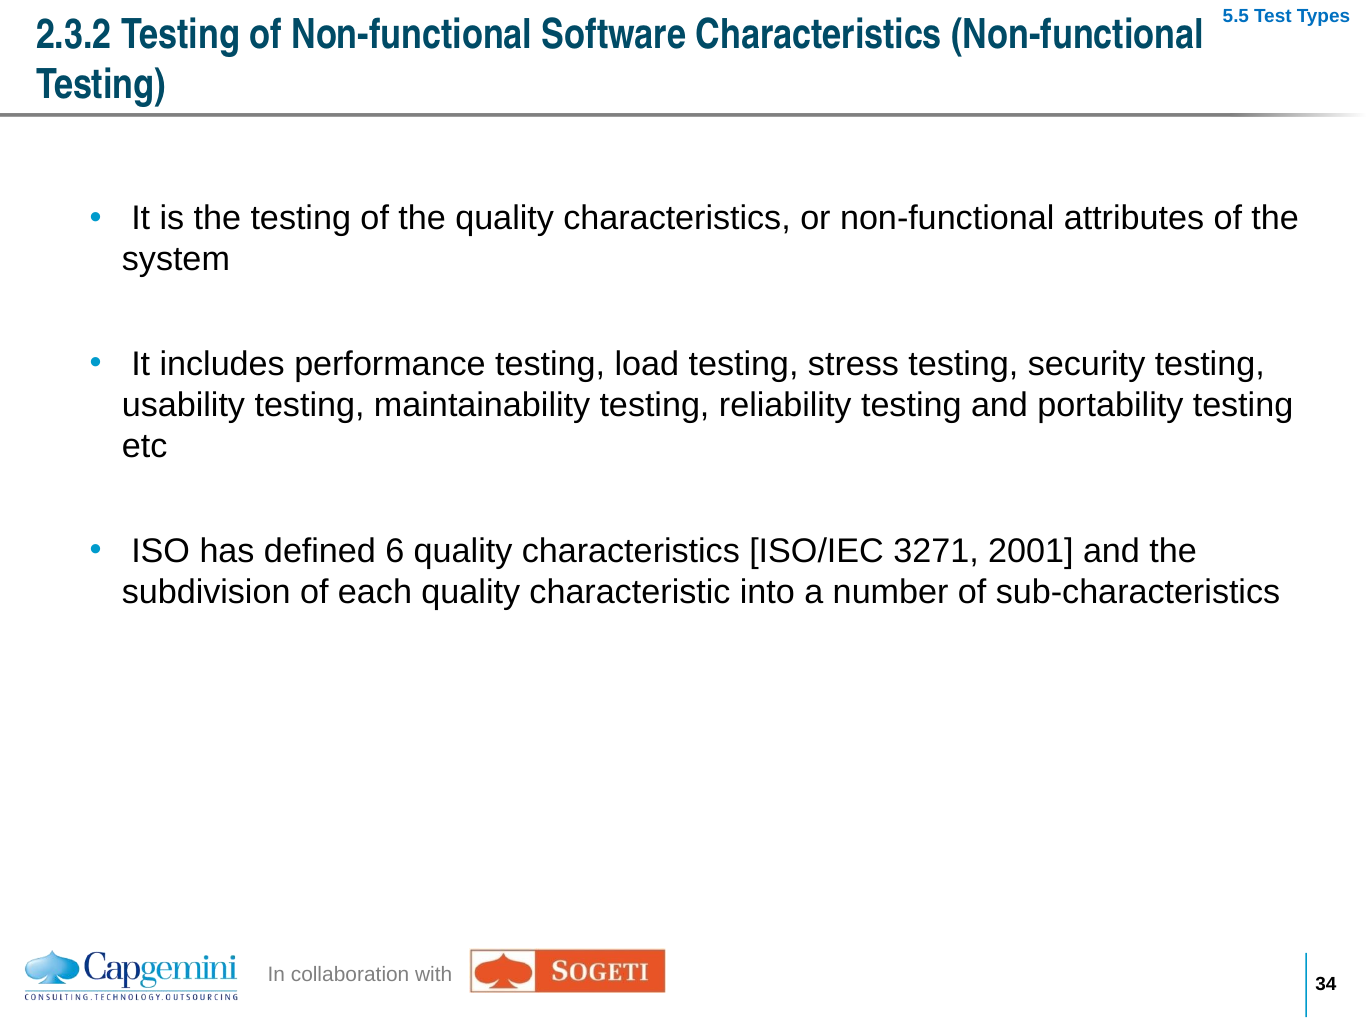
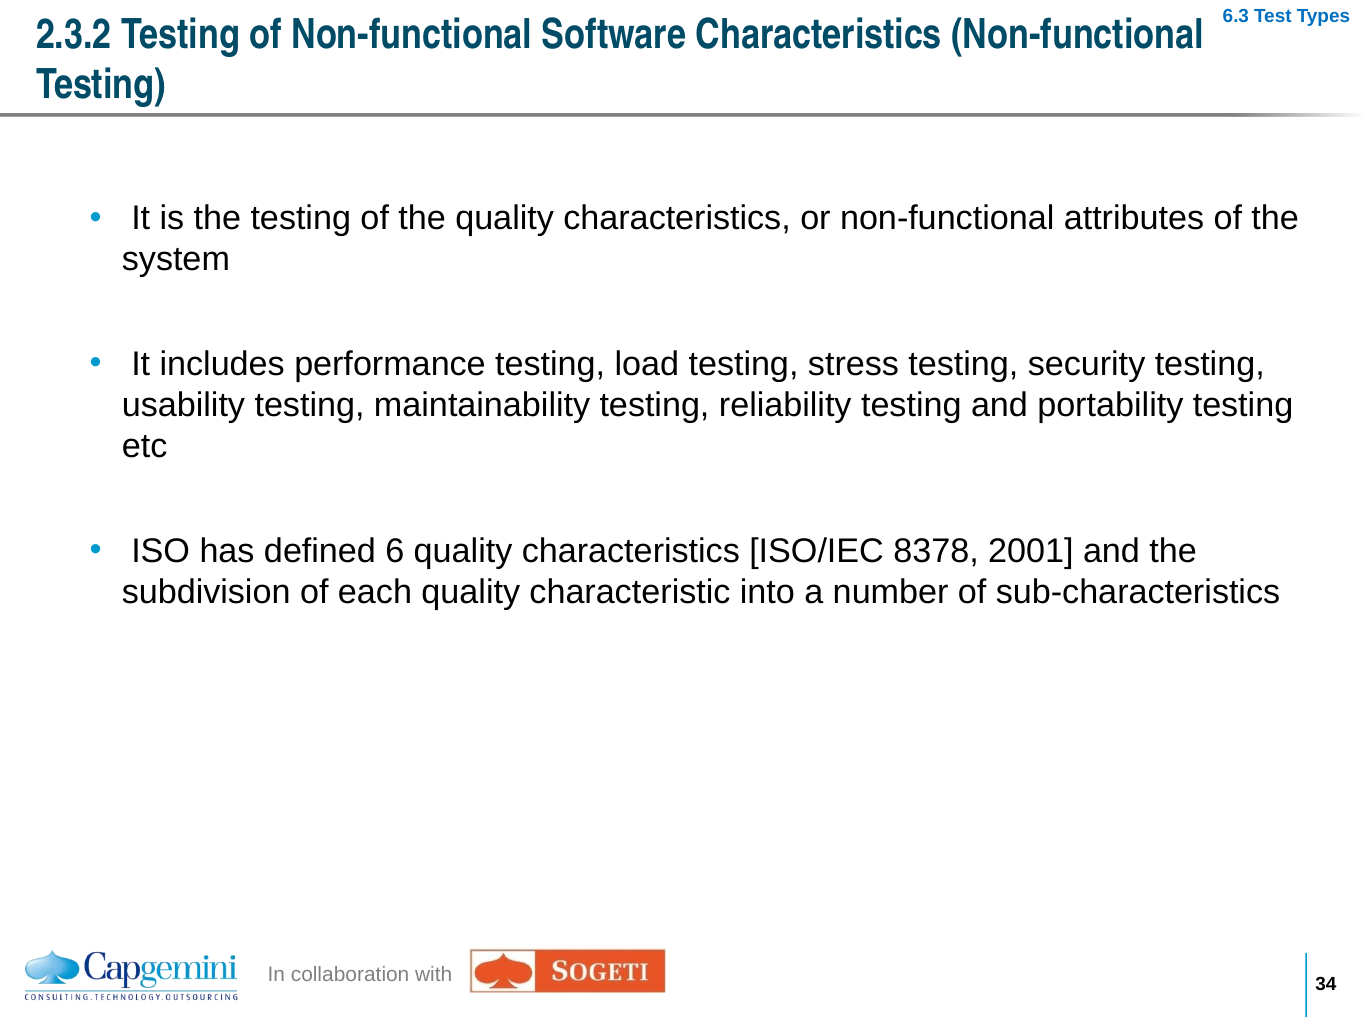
5.5: 5.5 -> 6.3
3271: 3271 -> 8378
